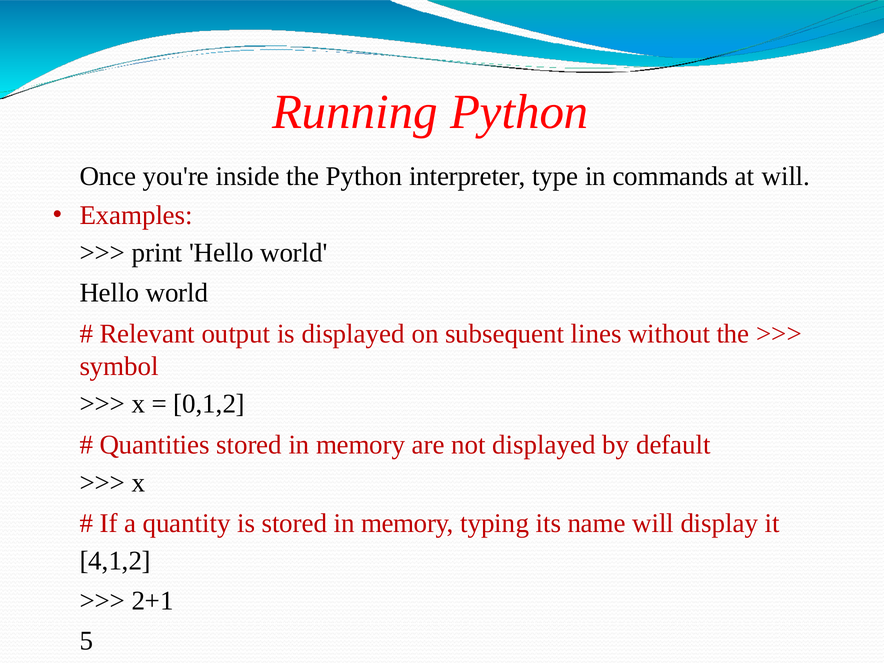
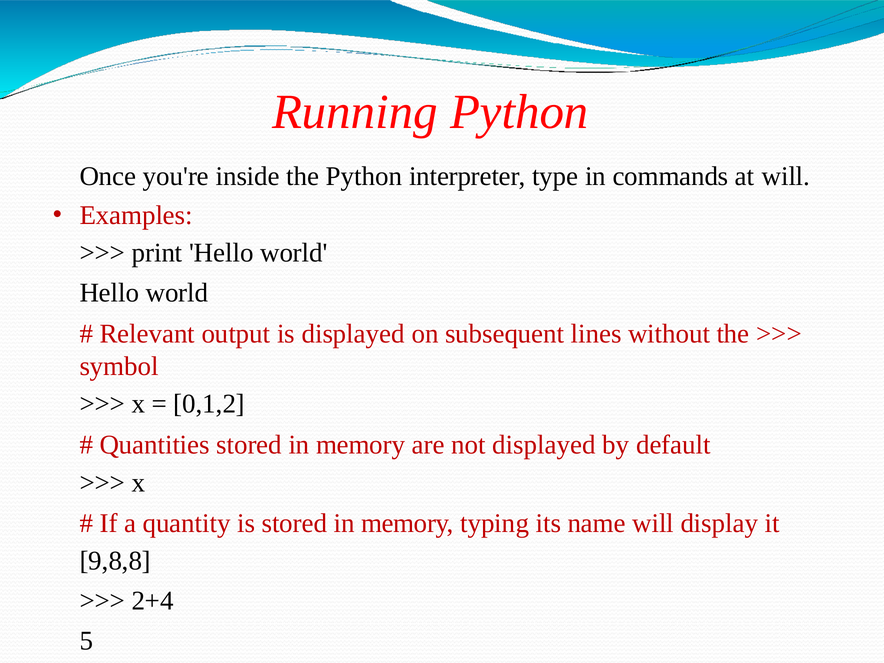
4,1,2: 4,1,2 -> 9,8,8
2+1: 2+1 -> 2+4
